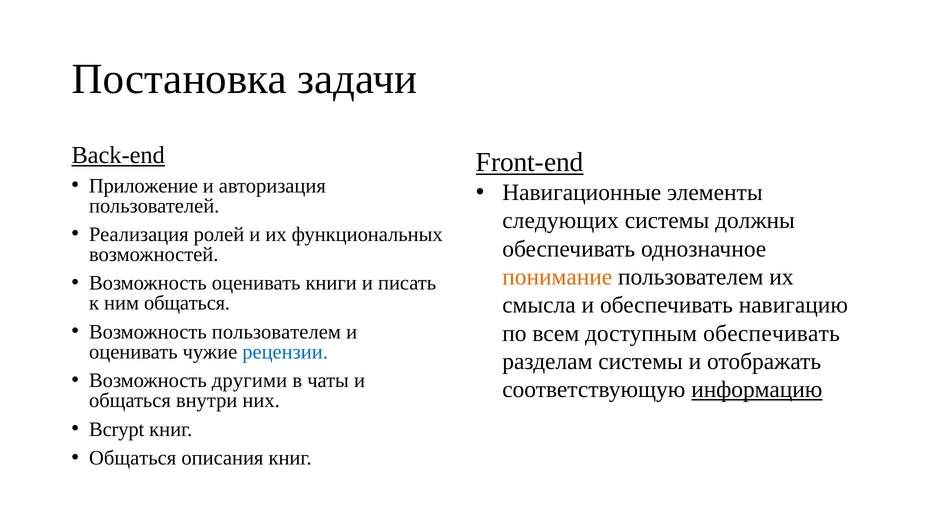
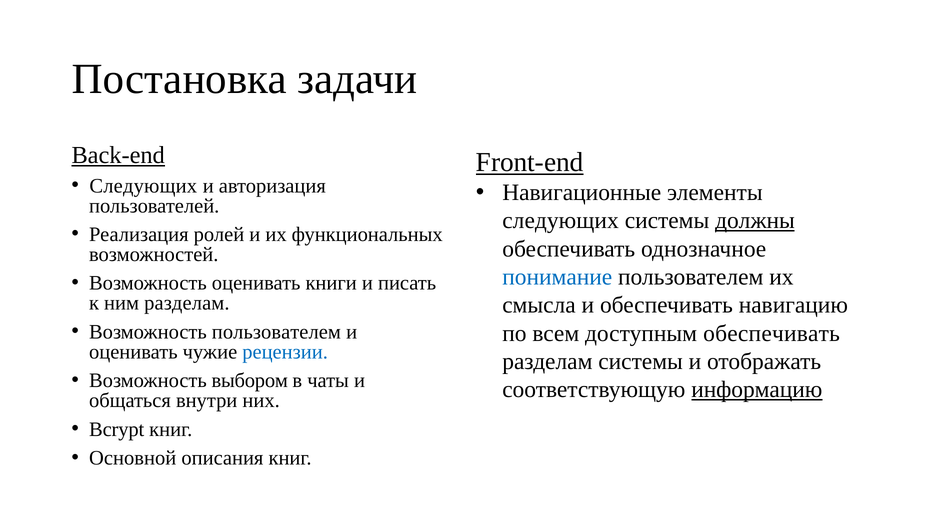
Приложение at (143, 186): Приложение -> Следующих
должны underline: none -> present
понимание colour: orange -> blue
ним общаться: общаться -> разделам
другими: другими -> выбором
Общаться at (133, 458): Общаться -> Основной
